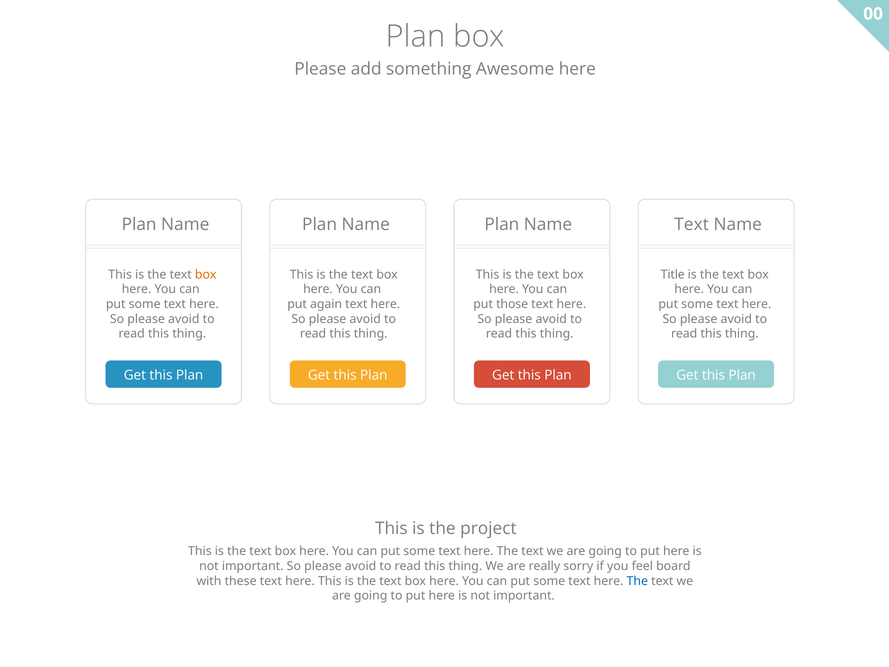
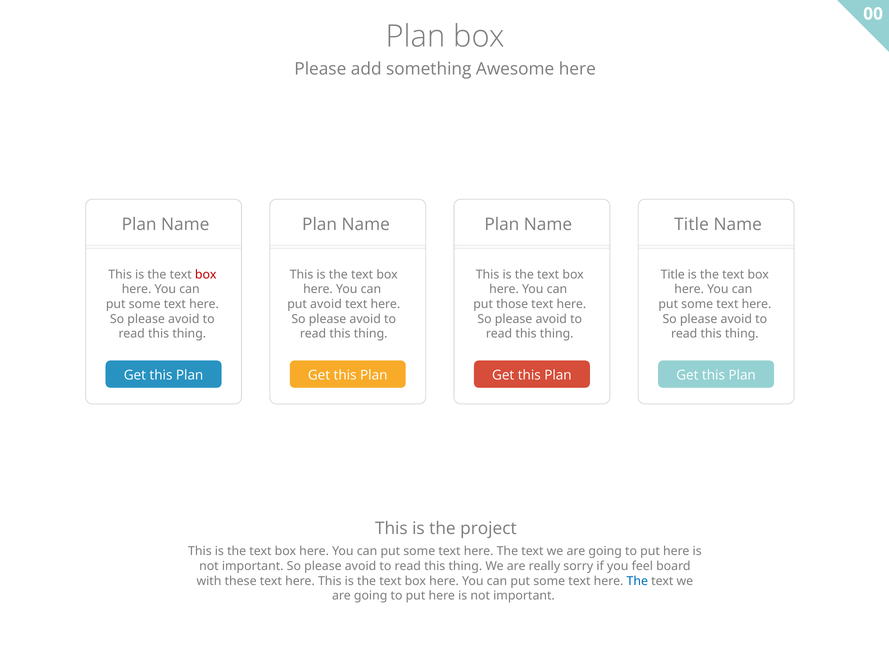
Text at (692, 224): Text -> Title
box at (206, 274) colour: orange -> red
put again: again -> avoid
